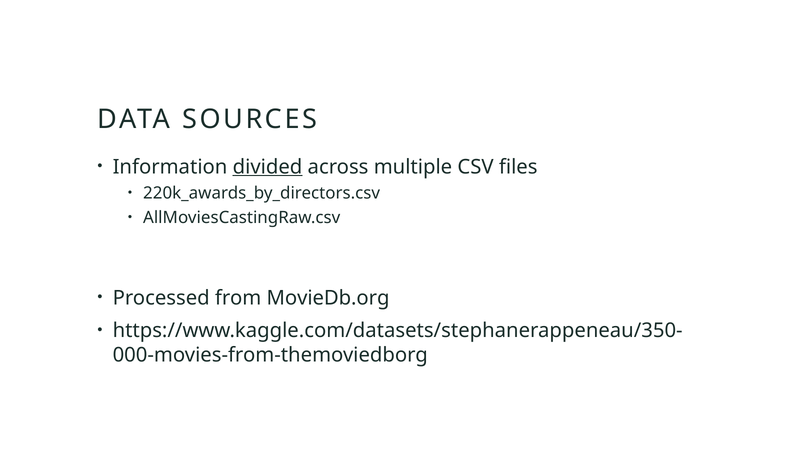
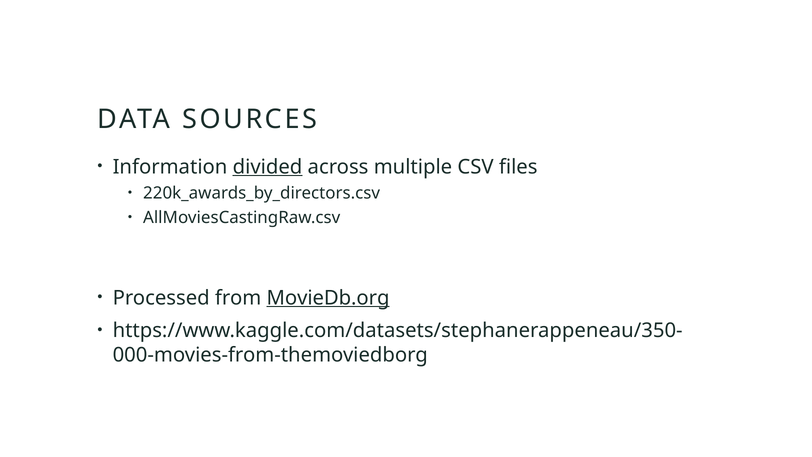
MovieDb.org underline: none -> present
